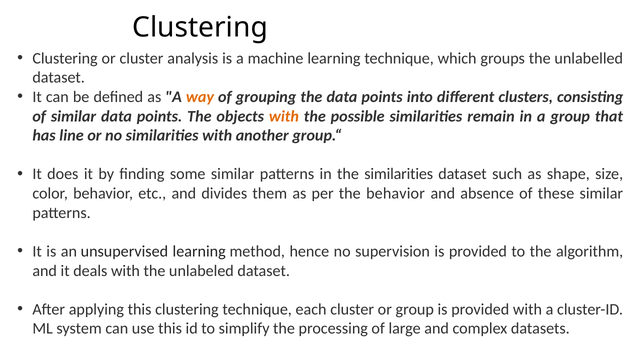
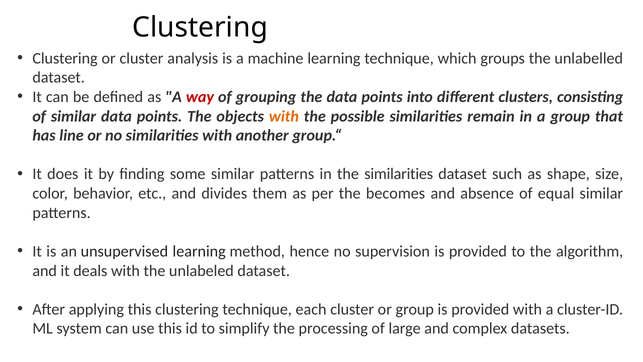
way colour: orange -> red
the behavior: behavior -> becomes
these: these -> equal
